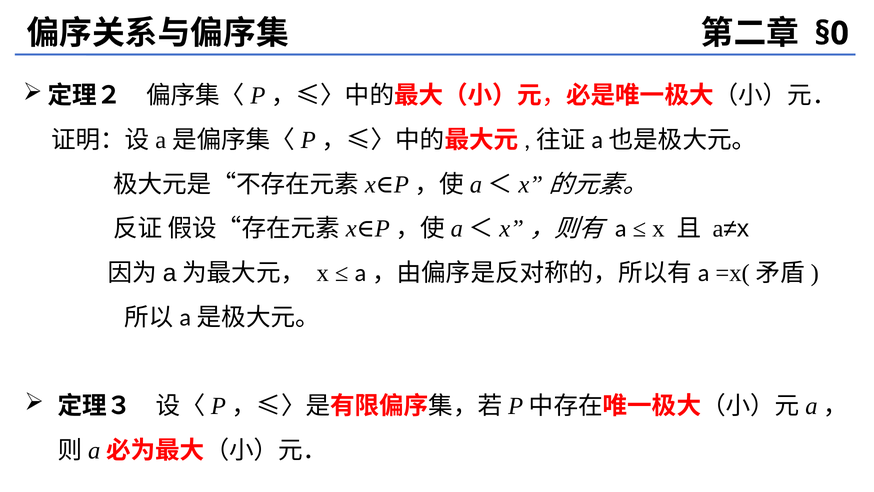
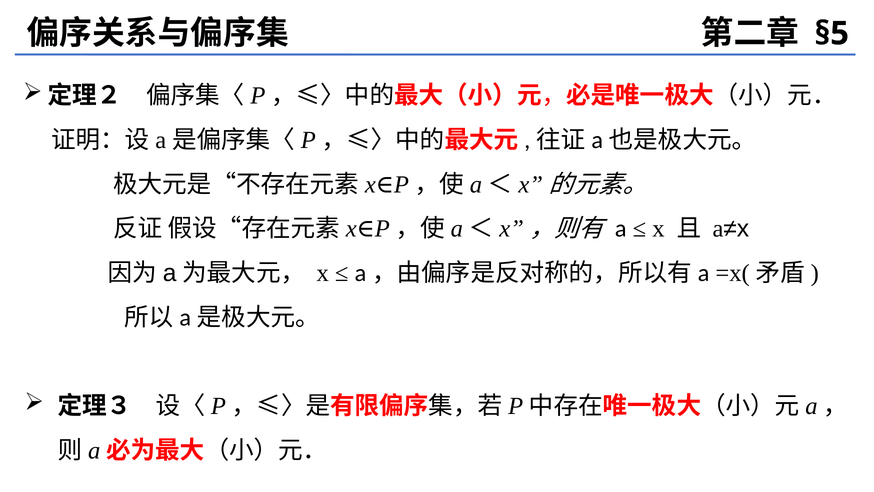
§0: §0 -> §5
